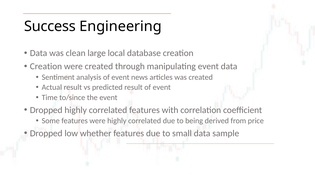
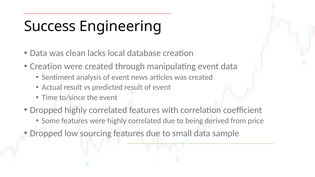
large: large -> lacks
whether: whether -> sourcing
